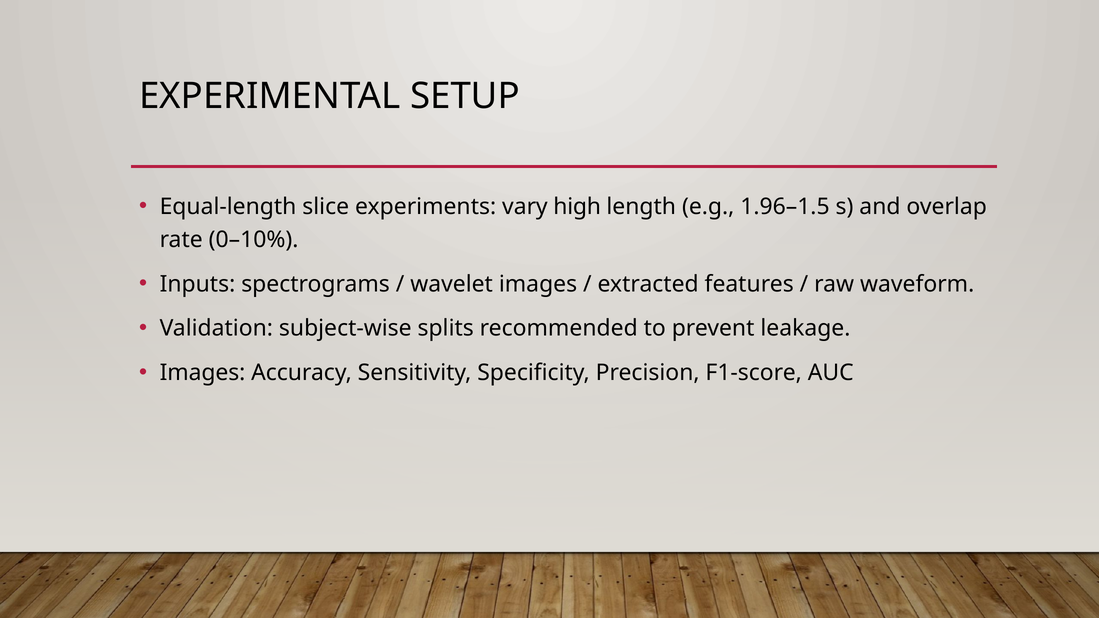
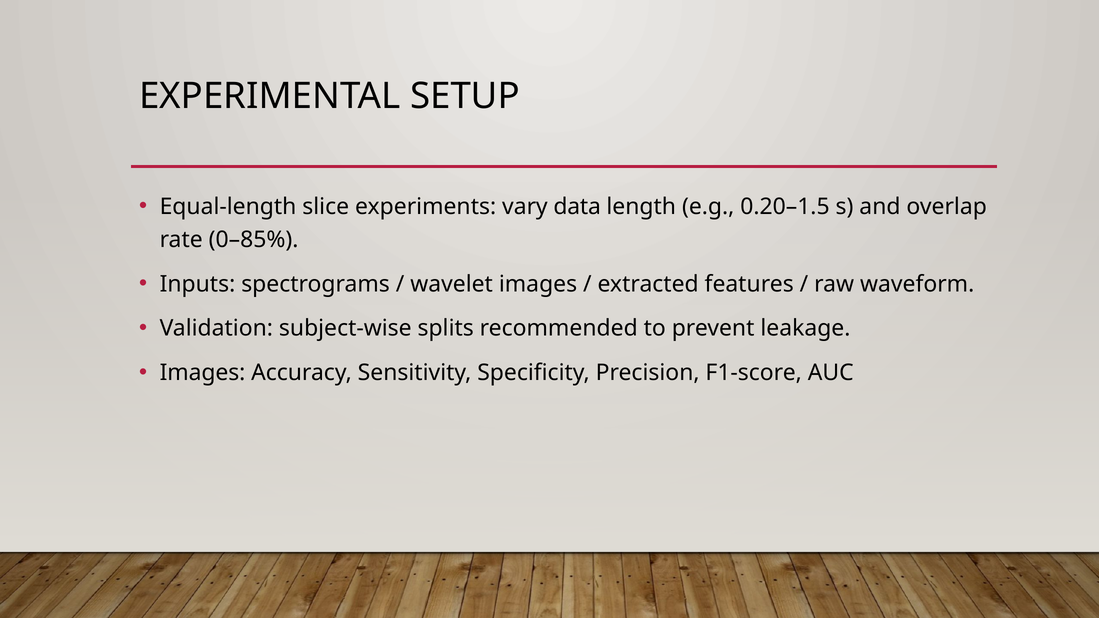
high: high -> data
1.96–1.5: 1.96–1.5 -> 0.20–1.5
0–10%: 0–10% -> 0–85%
